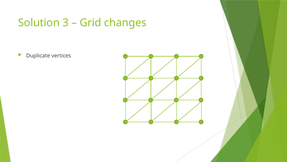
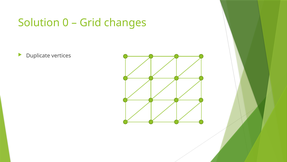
3: 3 -> 0
